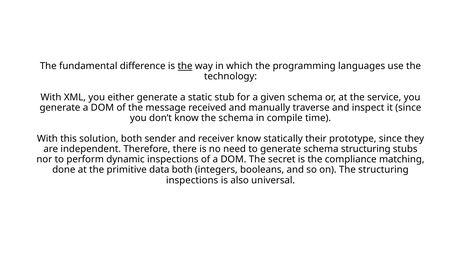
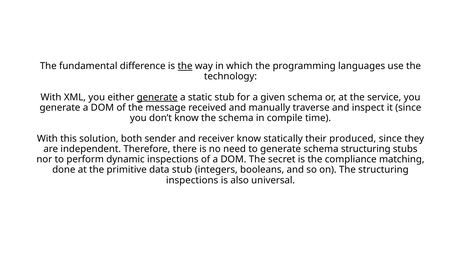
generate at (157, 97) underline: none -> present
prototype: prototype -> produced
data both: both -> stub
